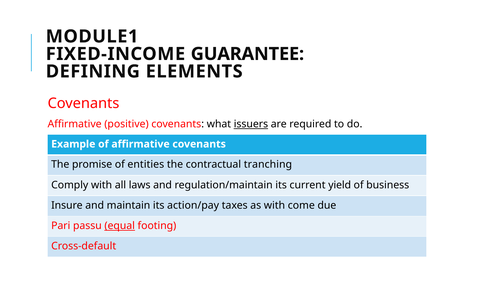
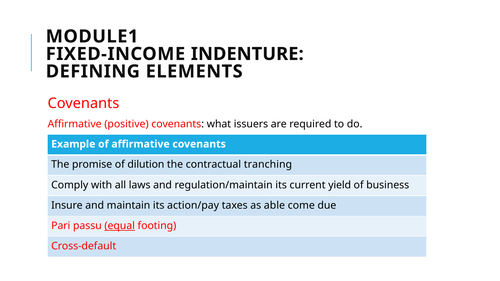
GUARANTEE: GUARANTEE -> INDENTURE
issuers underline: present -> none
entities: entities -> dilution
as with: with -> able
